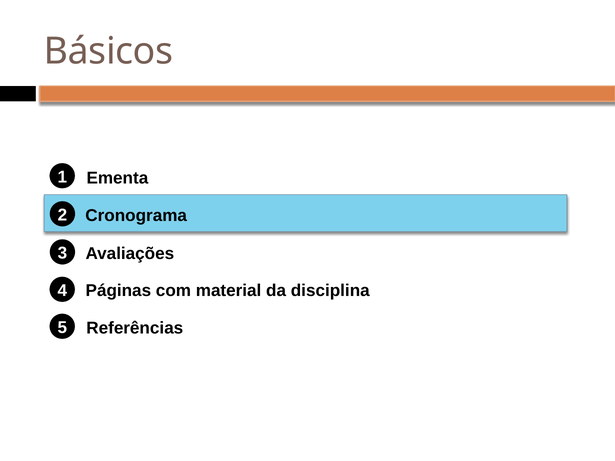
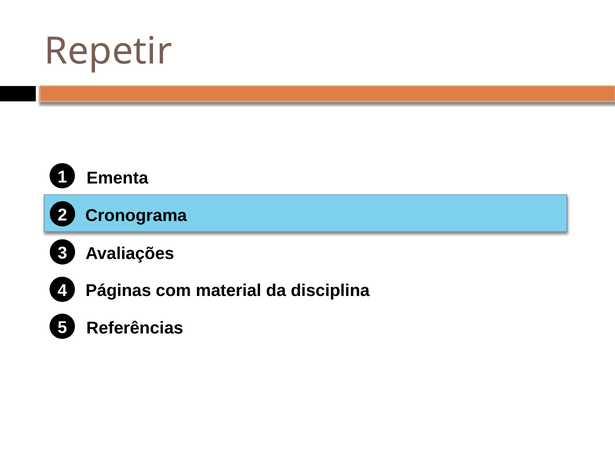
Básicos: Básicos -> Repetir
